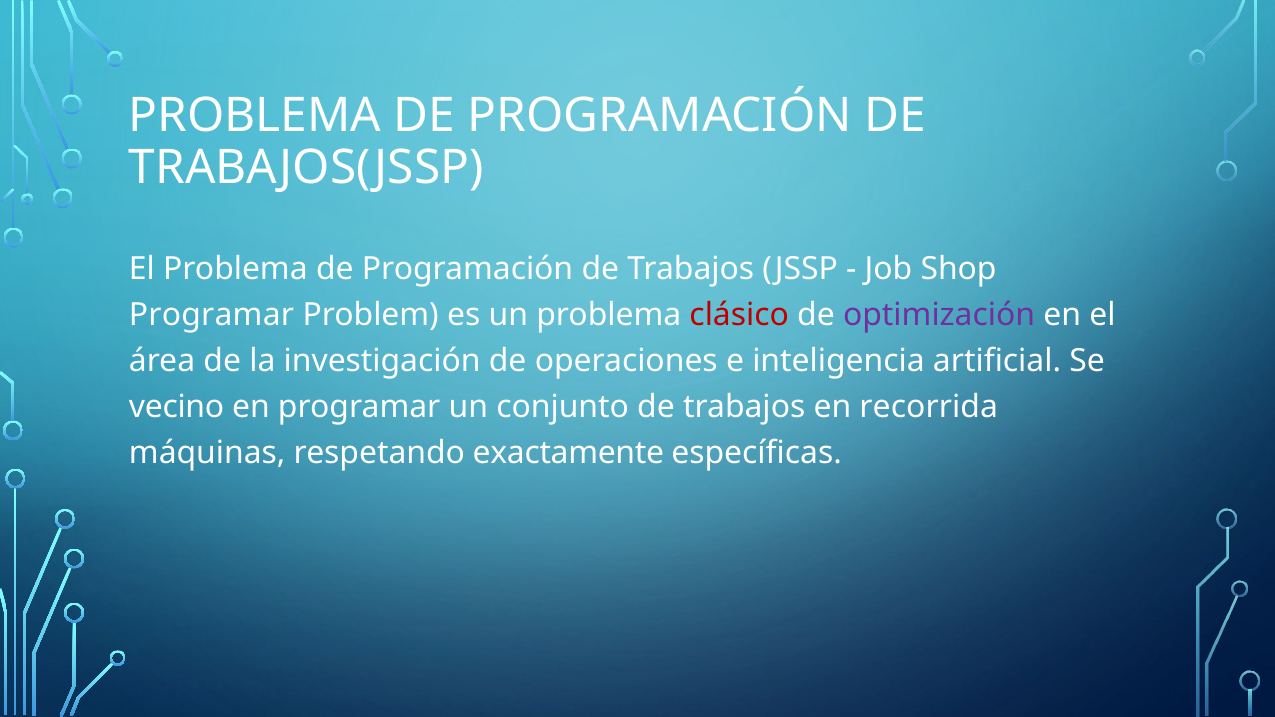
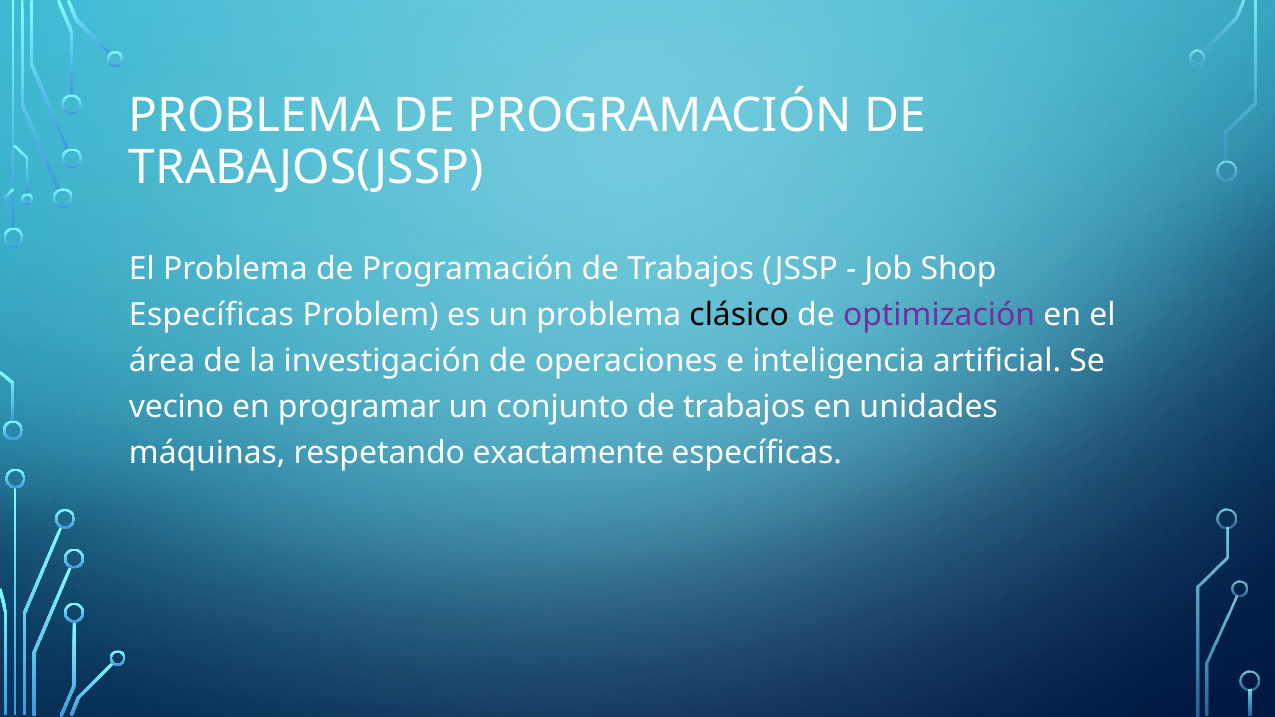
Programar at (211, 315): Programar -> Específicas
clásico colour: red -> black
recorrida: recorrida -> unidades
